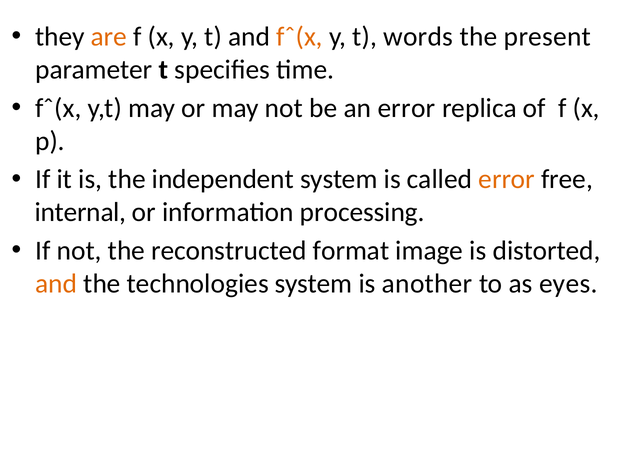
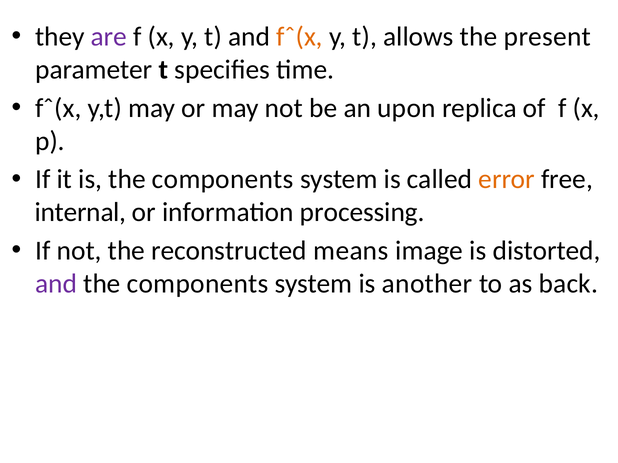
are colour: orange -> purple
words: words -> allows
an error: error -> upon
is the independent: independent -> components
format: format -> means
and at (56, 284) colour: orange -> purple
technologies at (198, 284): technologies -> components
eyes: eyes -> back
